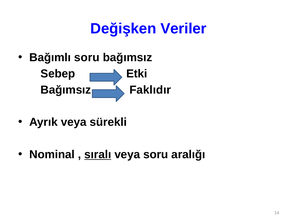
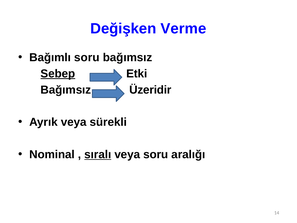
Veriler: Veriler -> Verme
Sebep underline: none -> present
Faklıdır: Faklıdır -> Üzeridir
